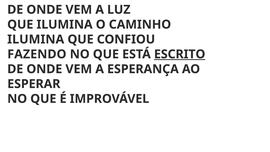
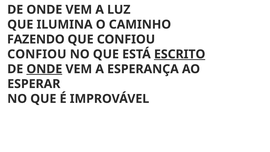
ILUMINA at (36, 39): ILUMINA -> FAZENDO
FAZENDO at (37, 54): FAZENDO -> CONFIOU
ONDE at (44, 69) underline: none -> present
